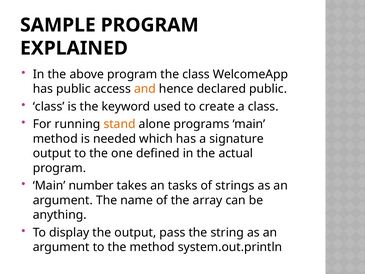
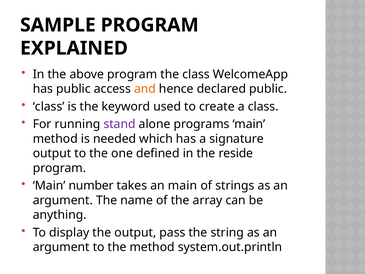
stand colour: orange -> purple
actual: actual -> reside
an tasks: tasks -> main
